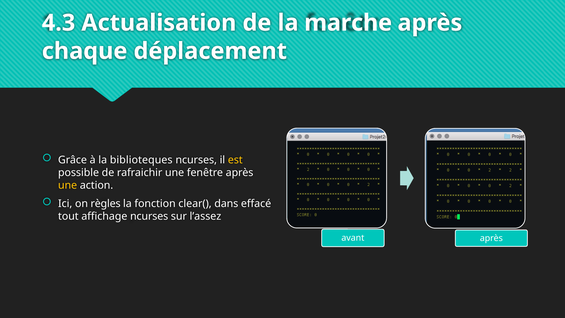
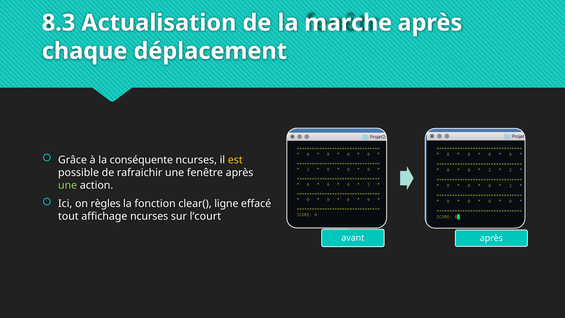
4.3: 4.3 -> 8.3
biblioteques: biblioteques -> conséquente
une at (68, 185) colour: yellow -> light green
dans: dans -> ligne
l’assez: l’assez -> l’court
